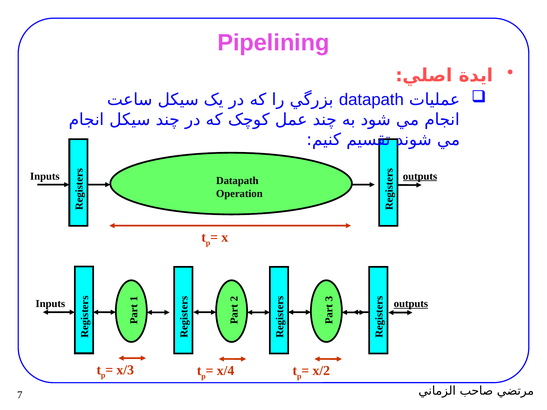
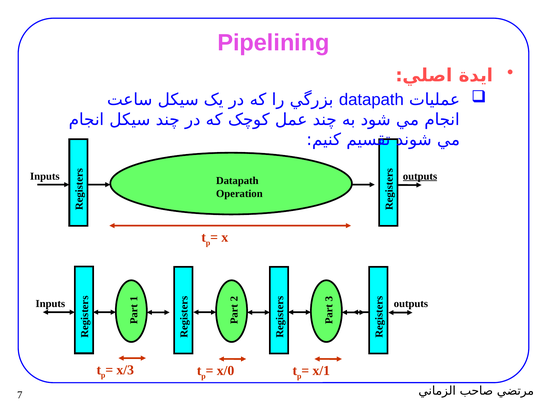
outputs at (411, 304) underline: present -> none
x/4: x/4 -> x/0
x/2: x/2 -> x/1
